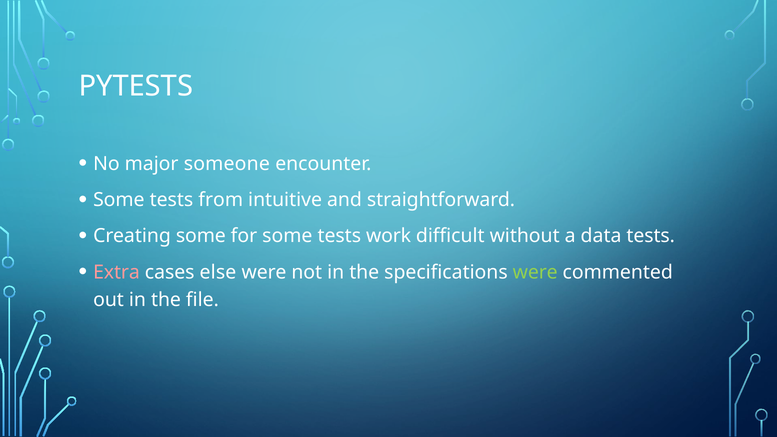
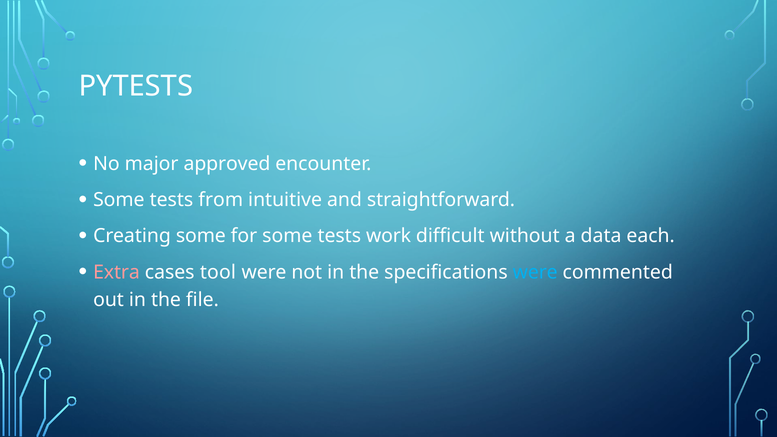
someone: someone -> approved
data tests: tests -> each
else: else -> tool
were at (535, 272) colour: light green -> light blue
